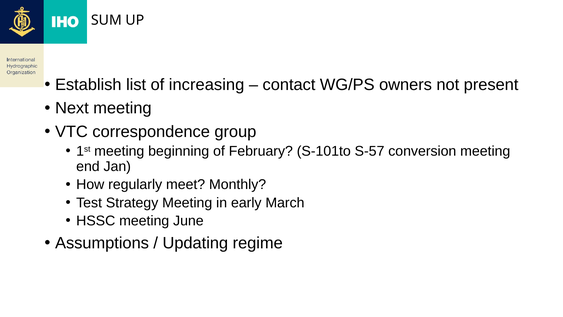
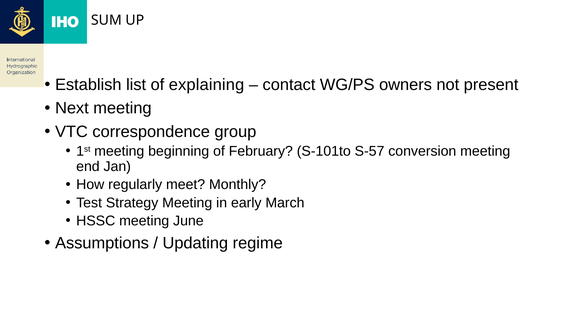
increasing: increasing -> explaining
